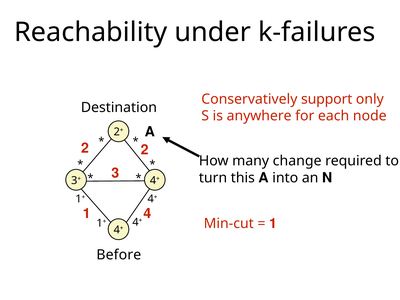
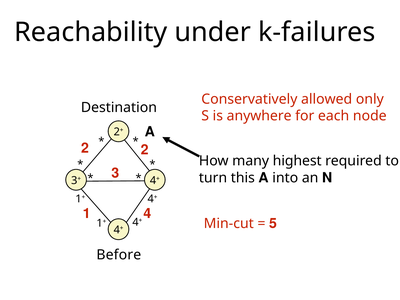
support: support -> allowed
change: change -> highest
1 at (273, 223): 1 -> 5
